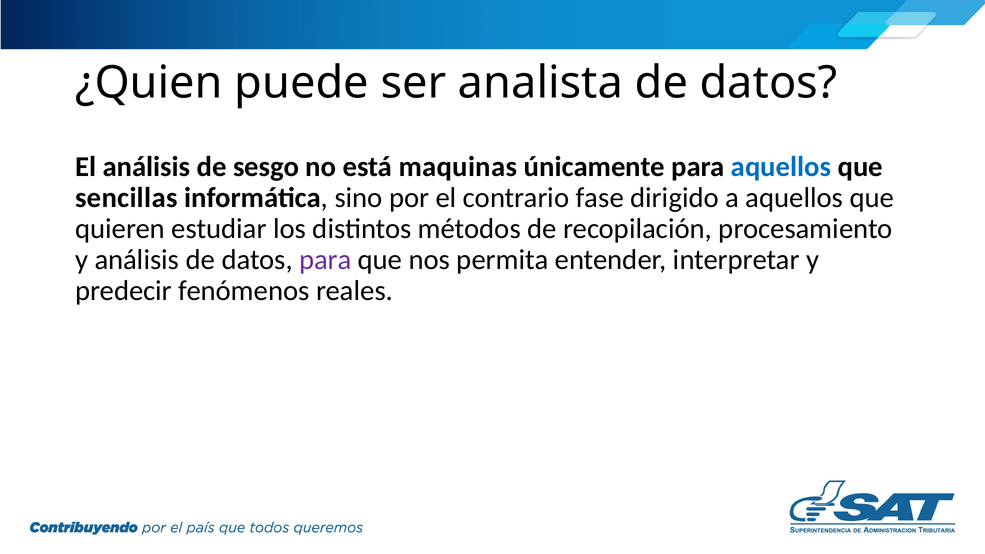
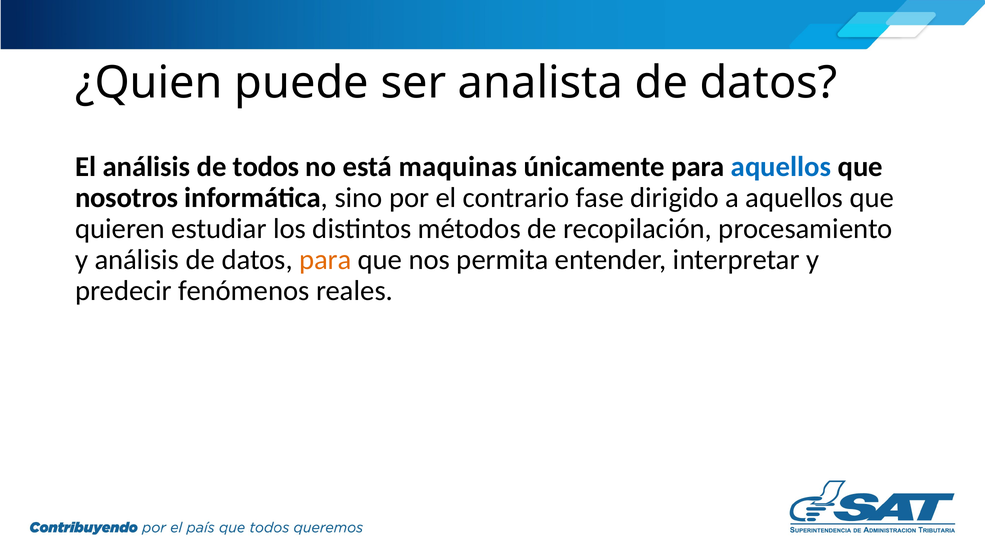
sesgo: sesgo -> todos
sencillas: sencillas -> nosotros
para at (325, 260) colour: purple -> orange
